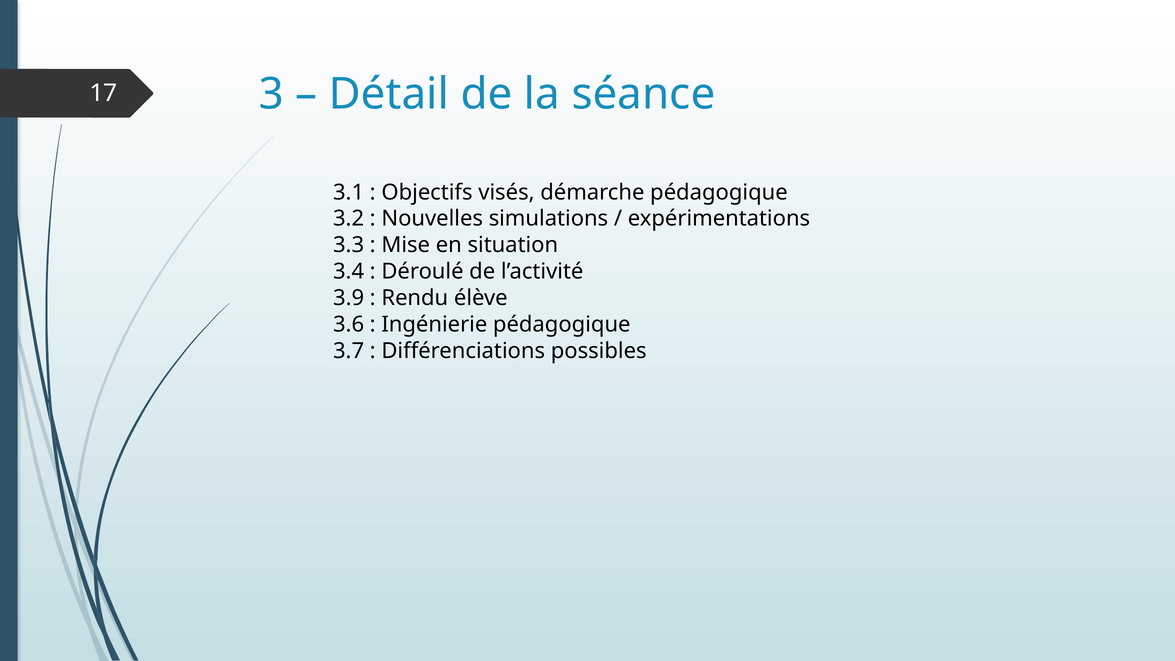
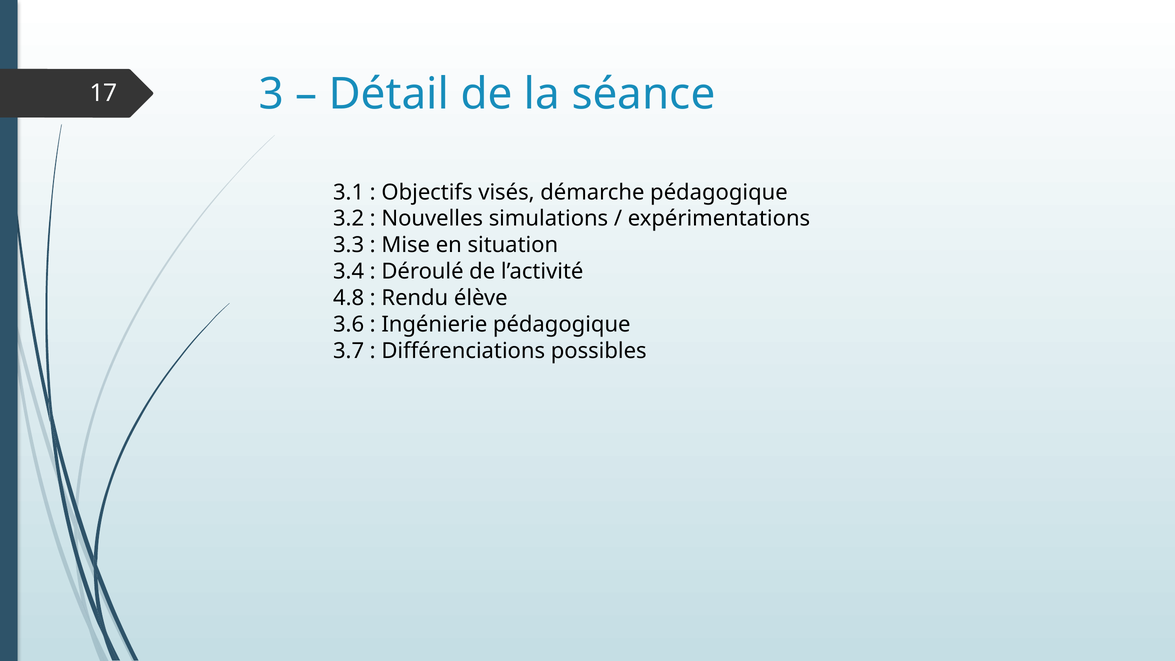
3.9: 3.9 -> 4.8
